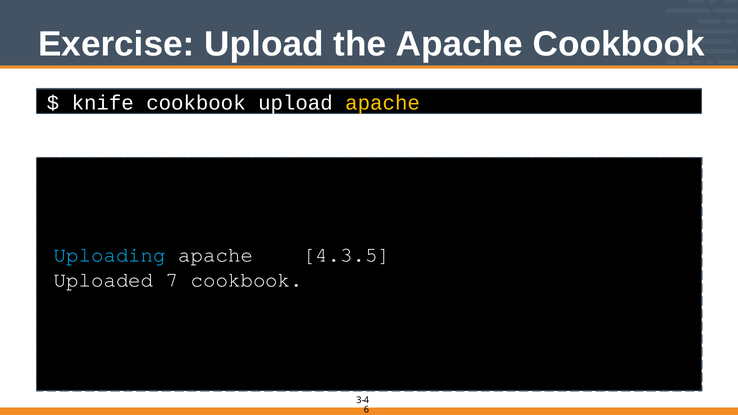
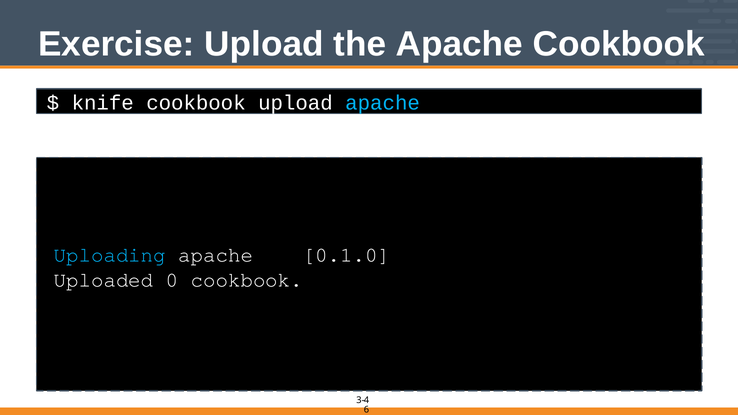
apache at (383, 103) colour: yellow -> light blue
4.3.5: 4.3.5 -> 0.1.0
7: 7 -> 0
